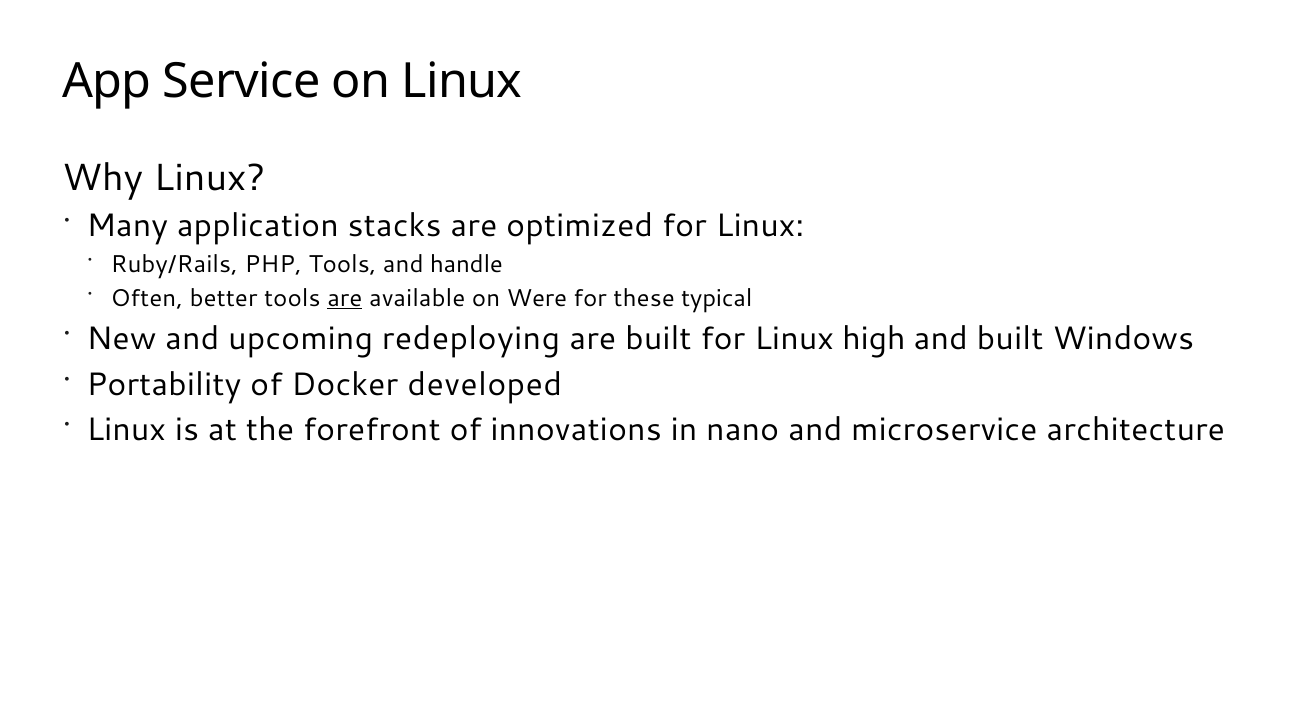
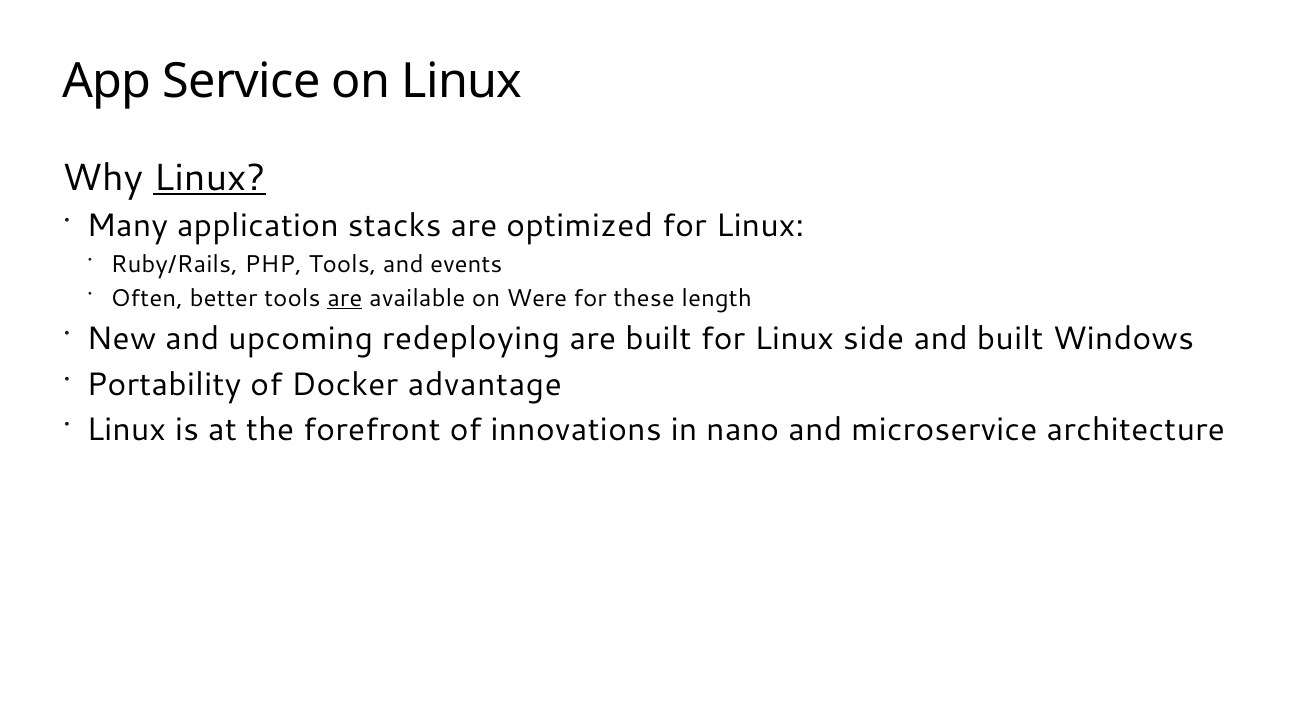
Linux at (210, 178) underline: none -> present
handle: handle -> events
typical: typical -> length
high: high -> side
developed: developed -> advantage
